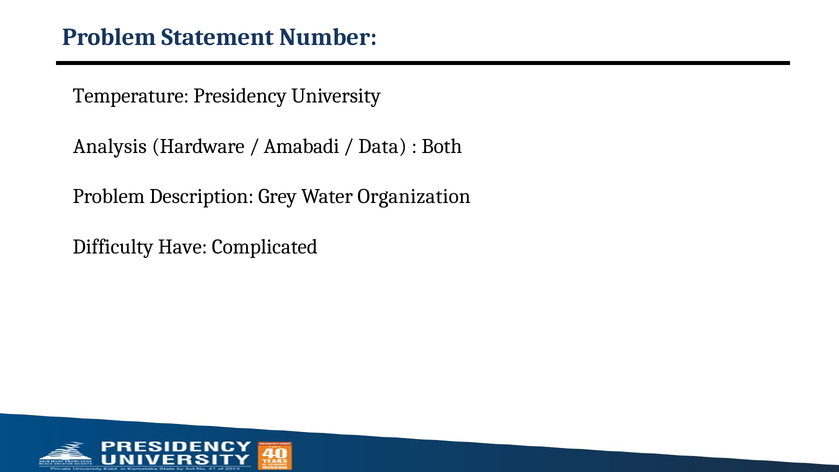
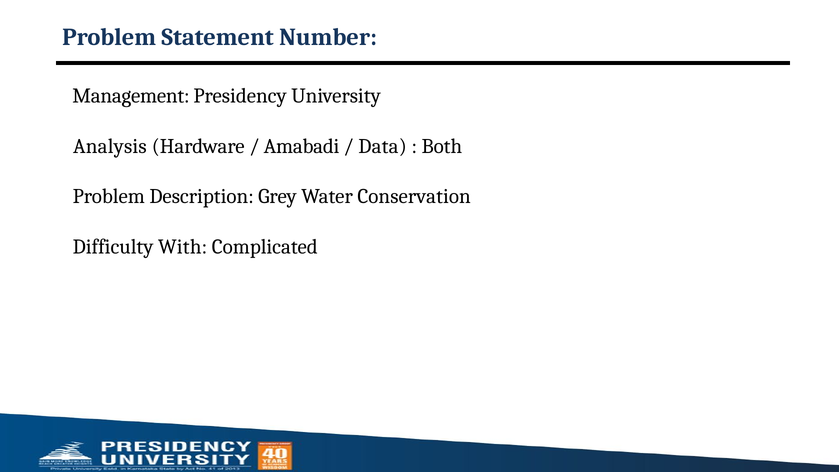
Temperature: Temperature -> Management
Organization: Organization -> Conservation
Have: Have -> With
